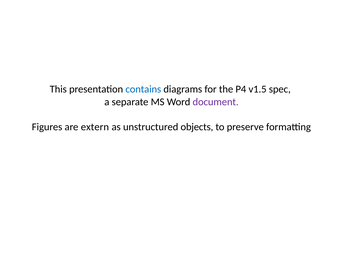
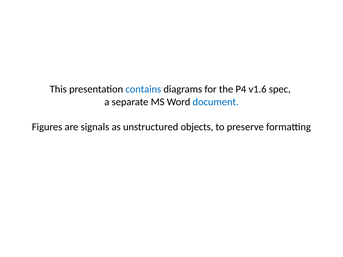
v1.5: v1.5 -> v1.6
document colour: purple -> blue
extern: extern -> signals
